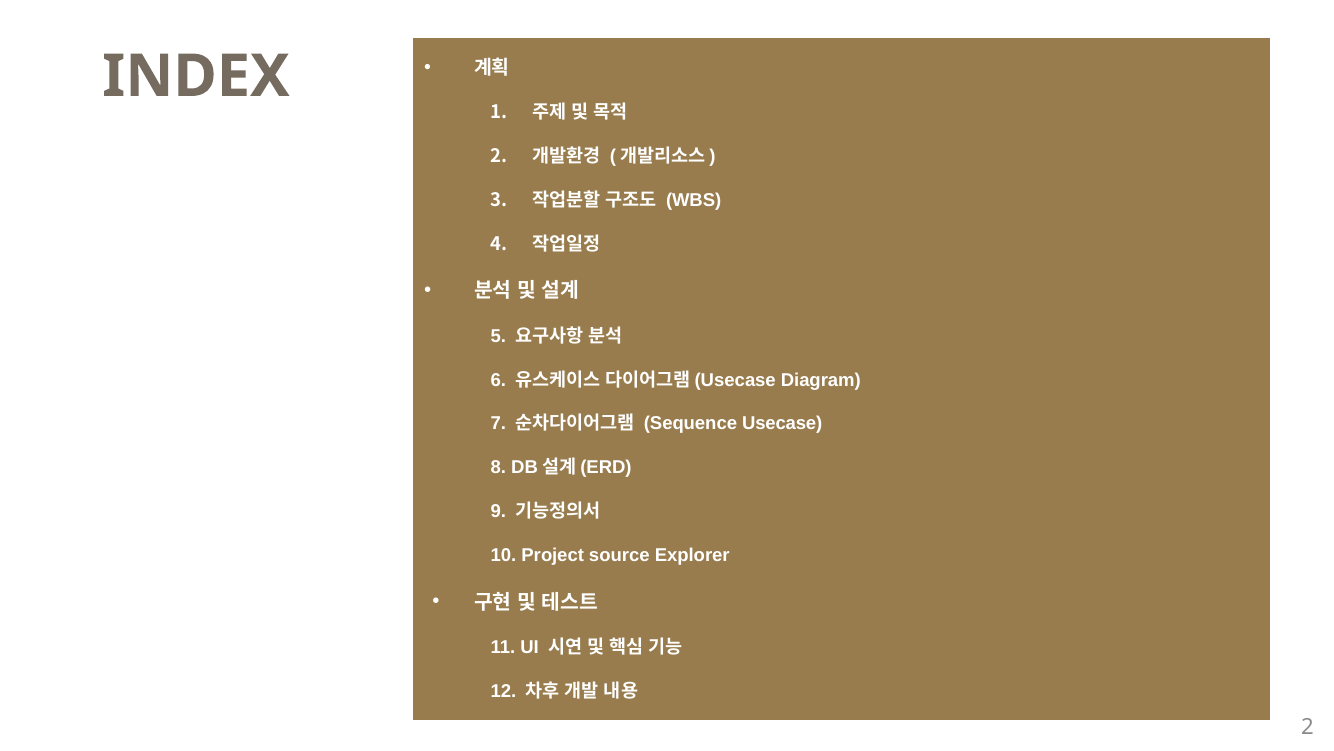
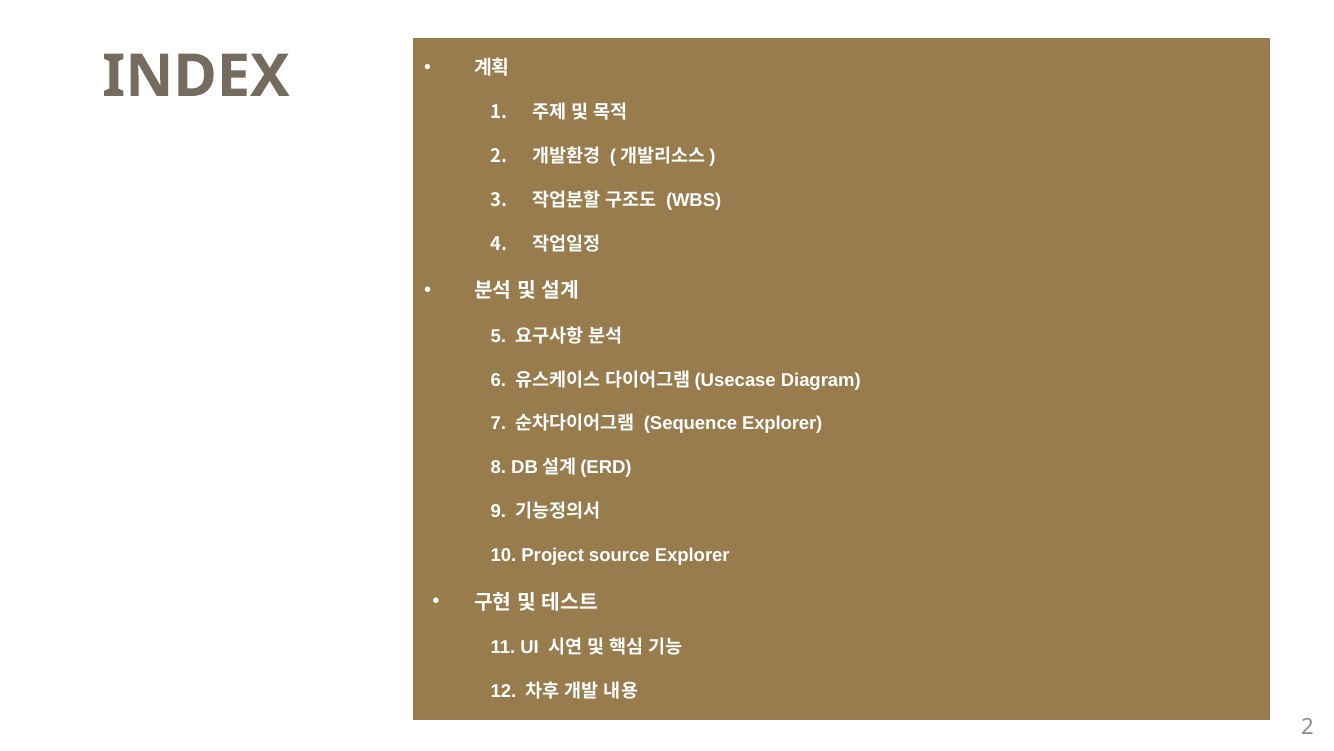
Sequence Usecase: Usecase -> Explorer
